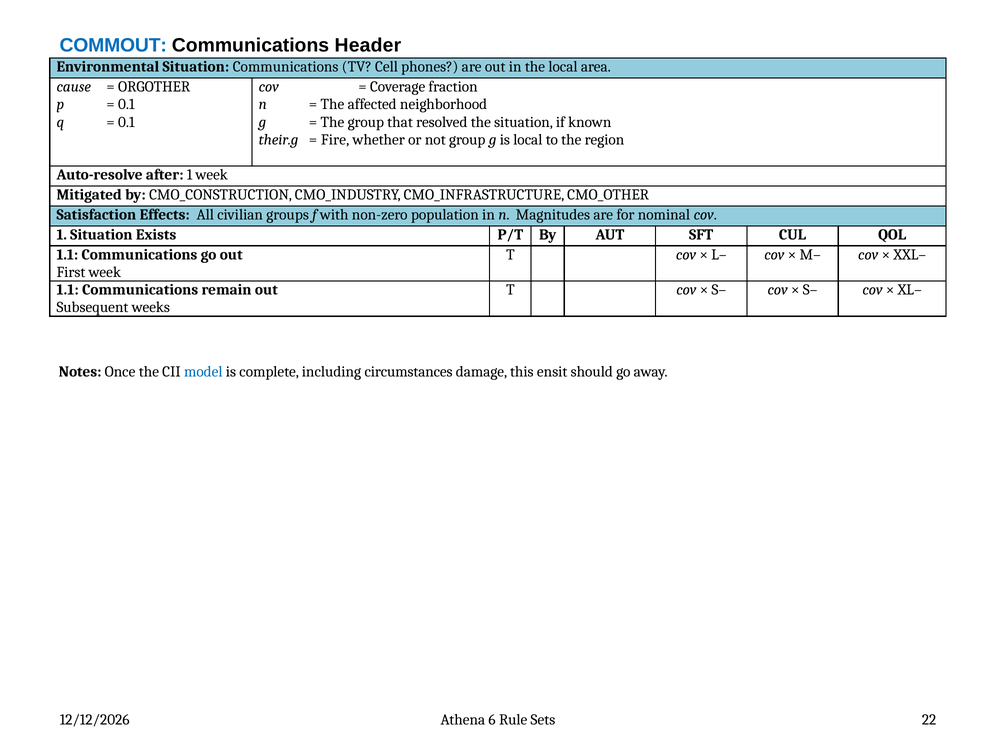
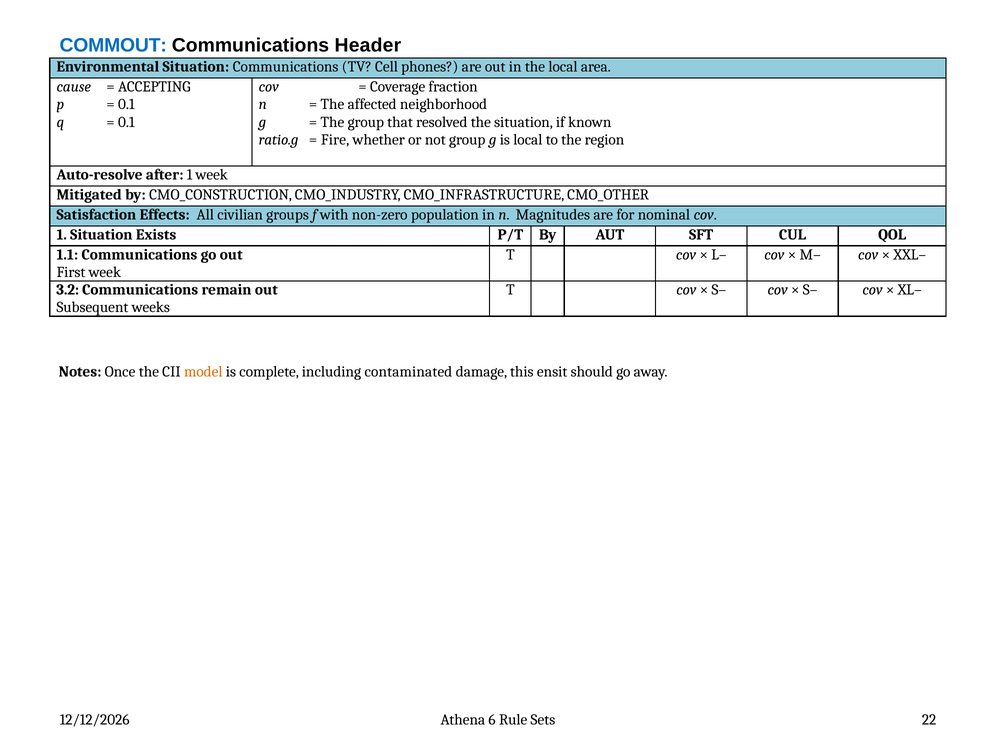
ORGOTHER: ORGOTHER -> ACCEPTING
their.g: their.g -> ratio.g
1.1 at (68, 290): 1.1 -> 3.2
model colour: blue -> orange
circumstances: circumstances -> contaminated
